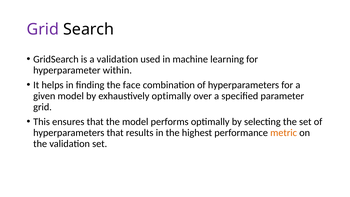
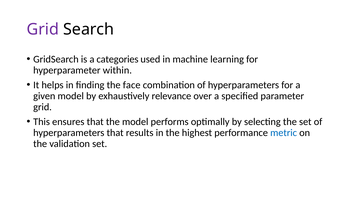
a validation: validation -> categories
exhaustively optimally: optimally -> relevance
metric colour: orange -> blue
